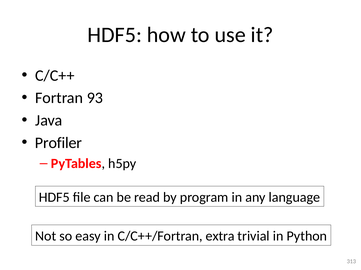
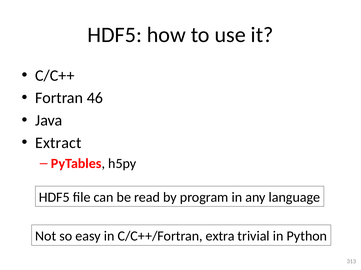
93: 93 -> 46
Profiler: Profiler -> Extract
